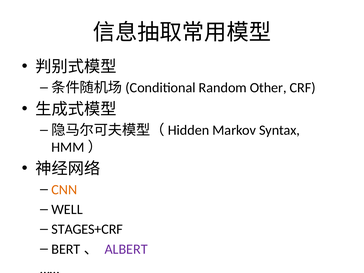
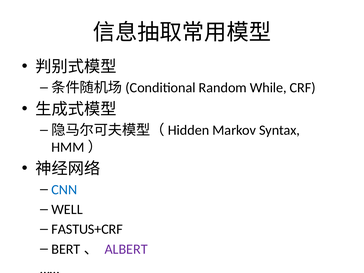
Other: Other -> While
CNN colour: orange -> blue
STAGES+CRF: STAGES+CRF -> FASTUS+CRF
